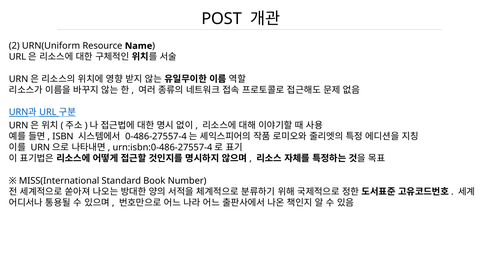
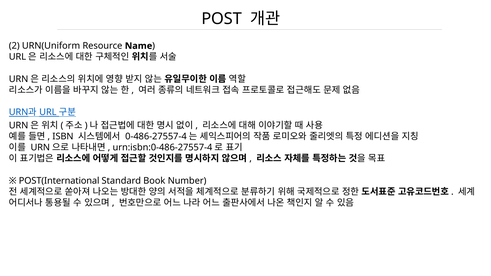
MISS(International: MISS(International -> POST(International
